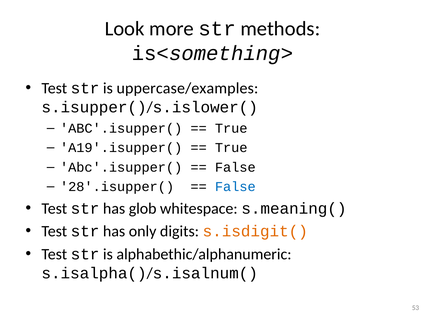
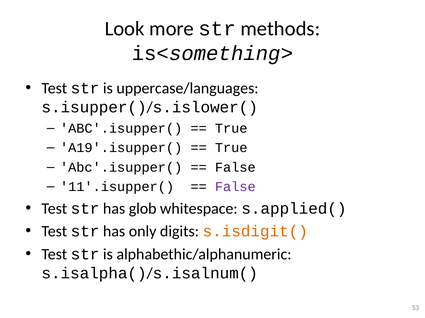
uppercase/examples: uppercase/examples -> uppercase/languages
28'.isupper(: 28'.isupper( -> 11'.isupper(
False at (235, 187) colour: blue -> purple
s.meaning(: s.meaning( -> s.applied(
